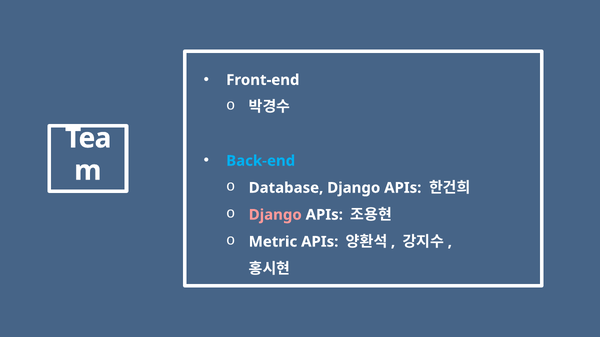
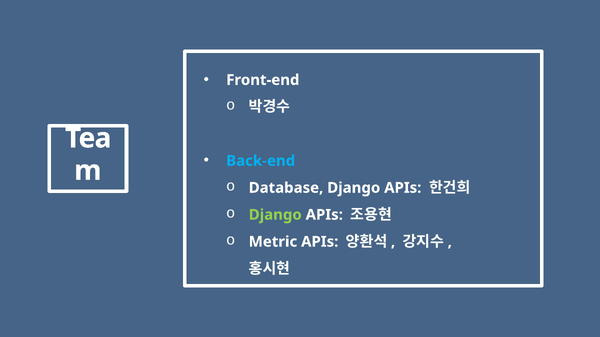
Django at (275, 215) colour: pink -> light green
